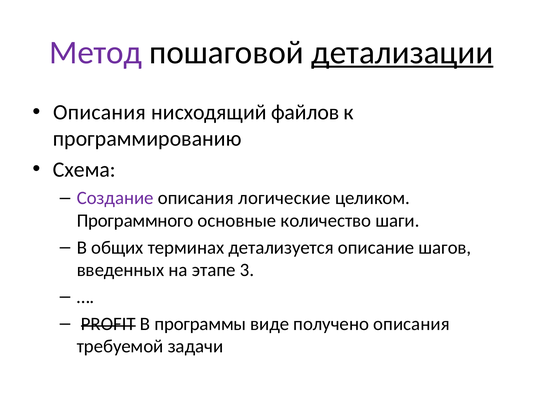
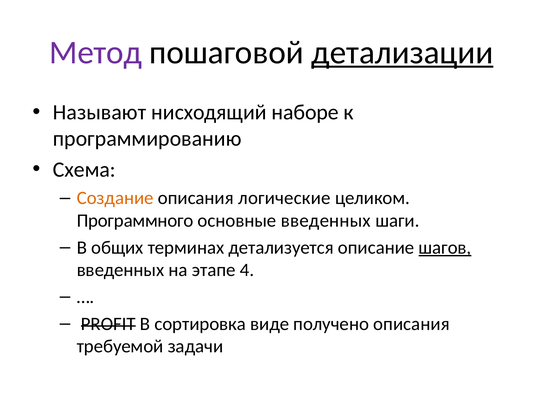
Описания at (100, 112): Описания -> Называют
файлов: файлов -> наборе
Создание colour: purple -> orange
основные количество: количество -> введенных
шагов underline: none -> present
3: 3 -> 4
программы: программы -> сортировка
